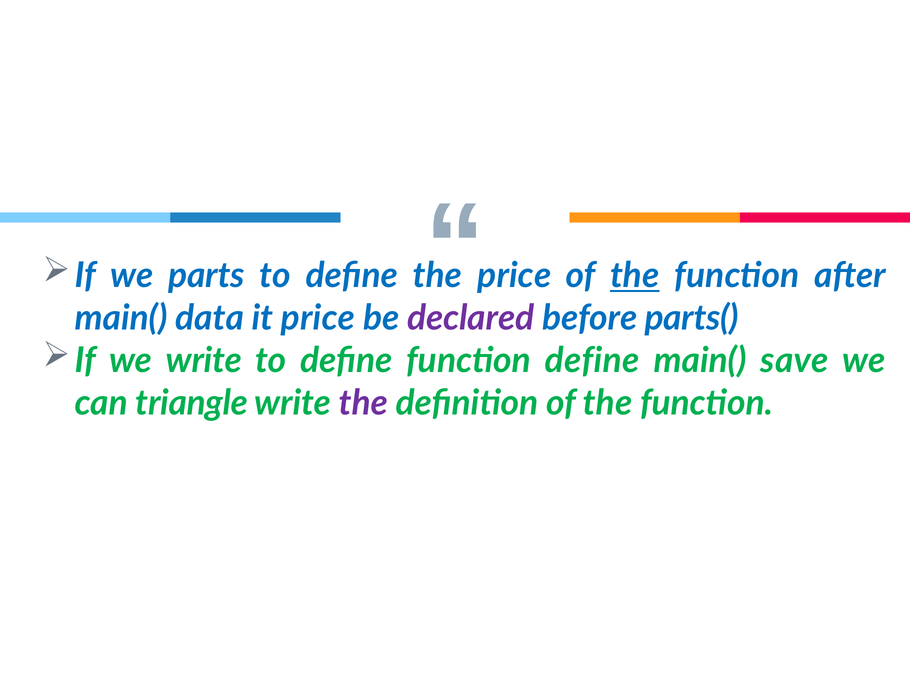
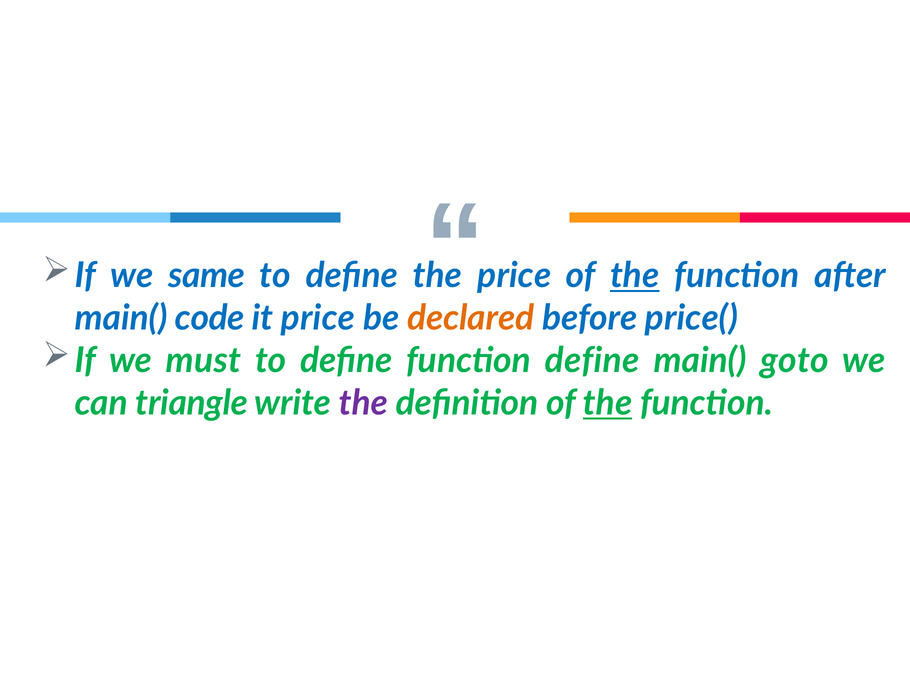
parts: parts -> same
data: data -> code
declared colour: purple -> orange
parts(: parts( -> price(
we write: write -> must
save: save -> goto
the at (608, 403) underline: none -> present
